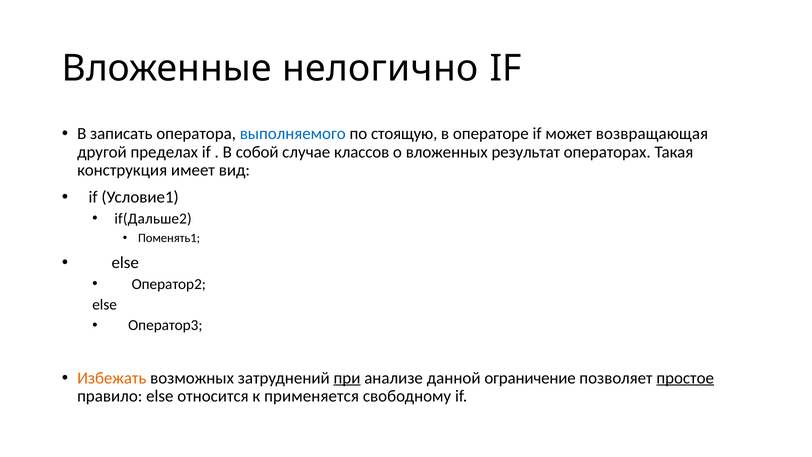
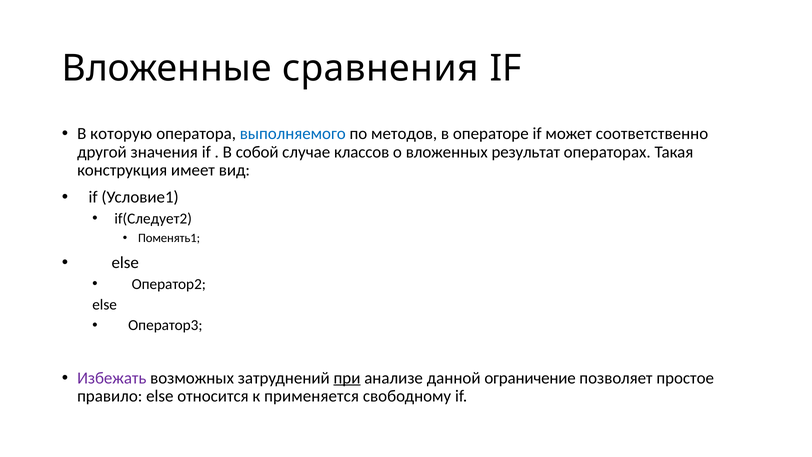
нелогично: нелогично -> сравнения
записать: записать -> которую
стоящую: стоящую -> методов
возвращающая: возвращающая -> соответственно
пределах: пределах -> значения
if(Дальше2: if(Дальше2 -> if(Следует2
Избежать colour: orange -> purple
простое underline: present -> none
